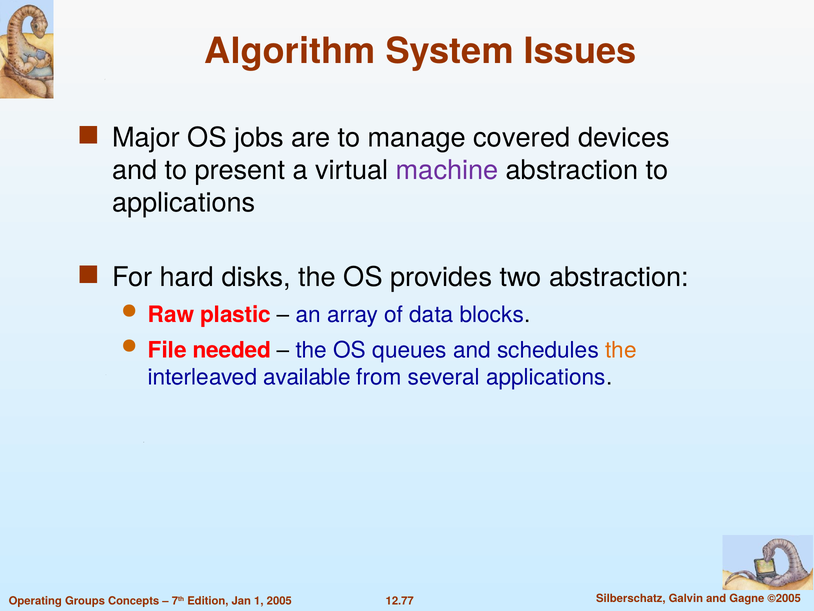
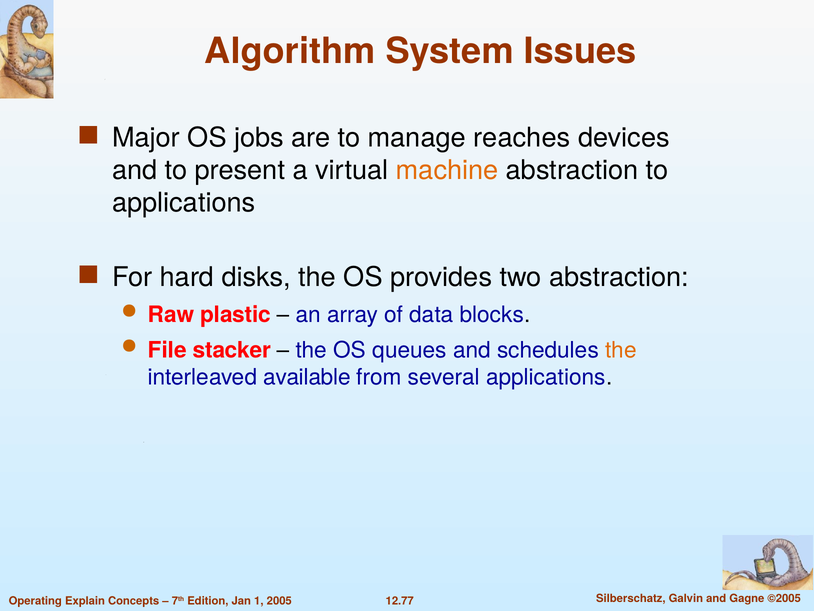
covered: covered -> reaches
machine colour: purple -> orange
needed: needed -> stacker
Groups: Groups -> Explain
